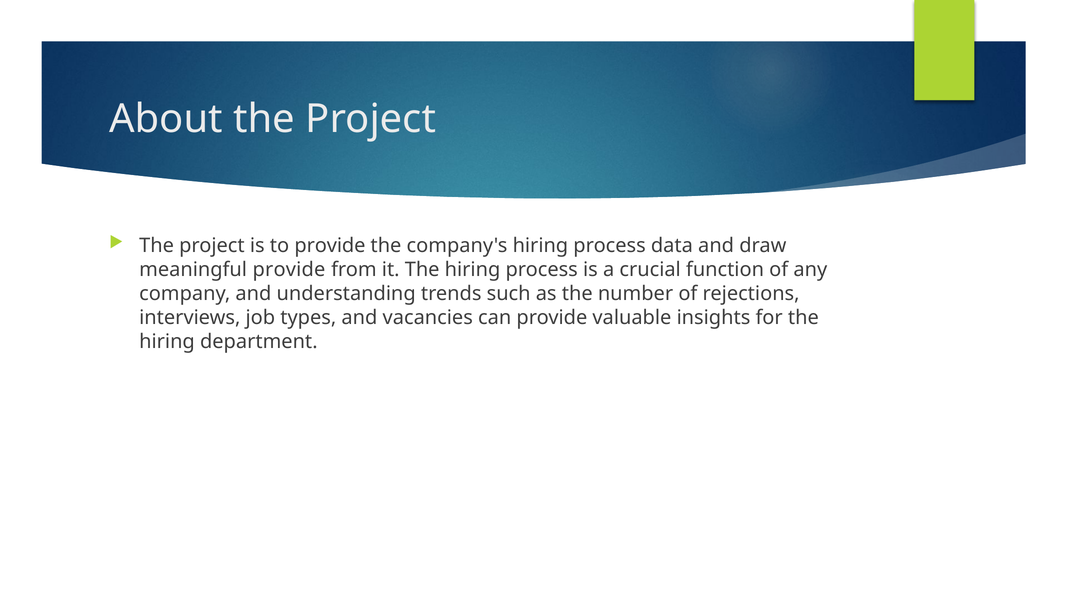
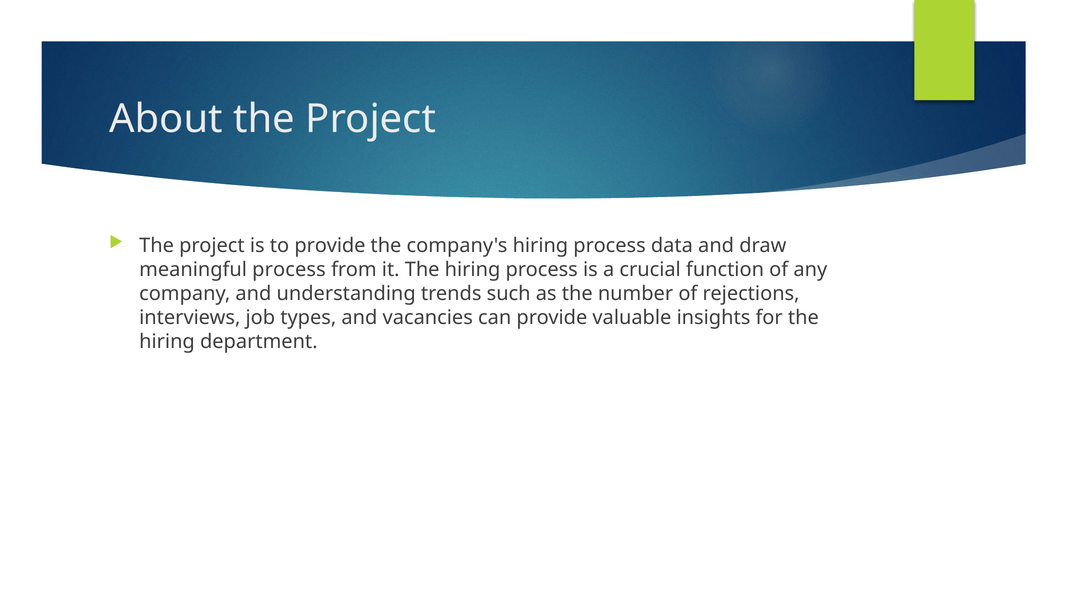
meaningful provide: provide -> process
